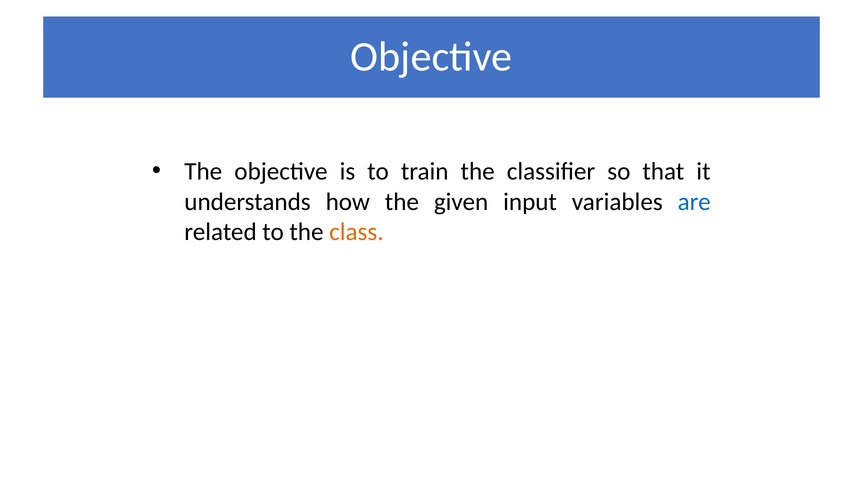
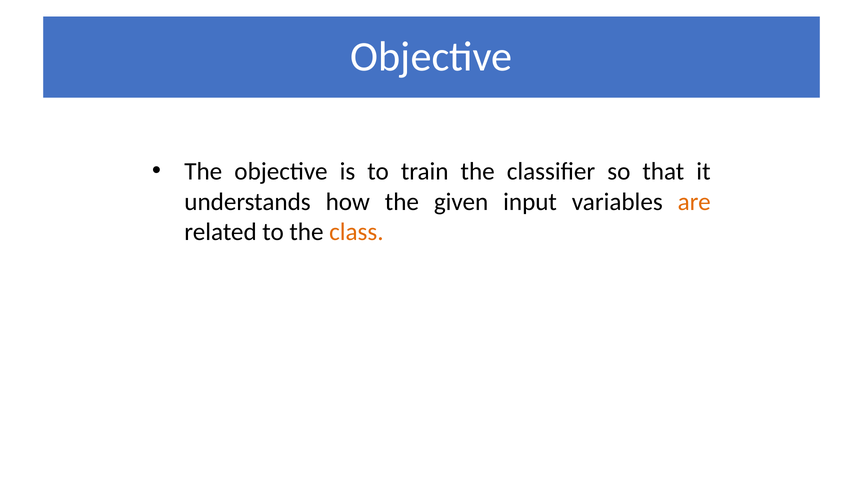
are colour: blue -> orange
